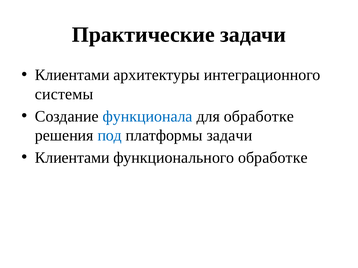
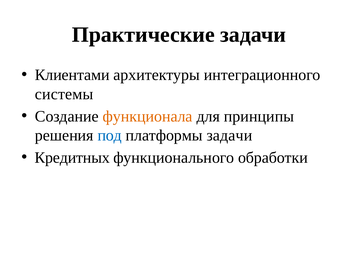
функционала colour: blue -> orange
для обработке: обработке -> принципы
Клиентами at (72, 158): Клиентами -> Кредитных
функционального обработке: обработке -> обработки
